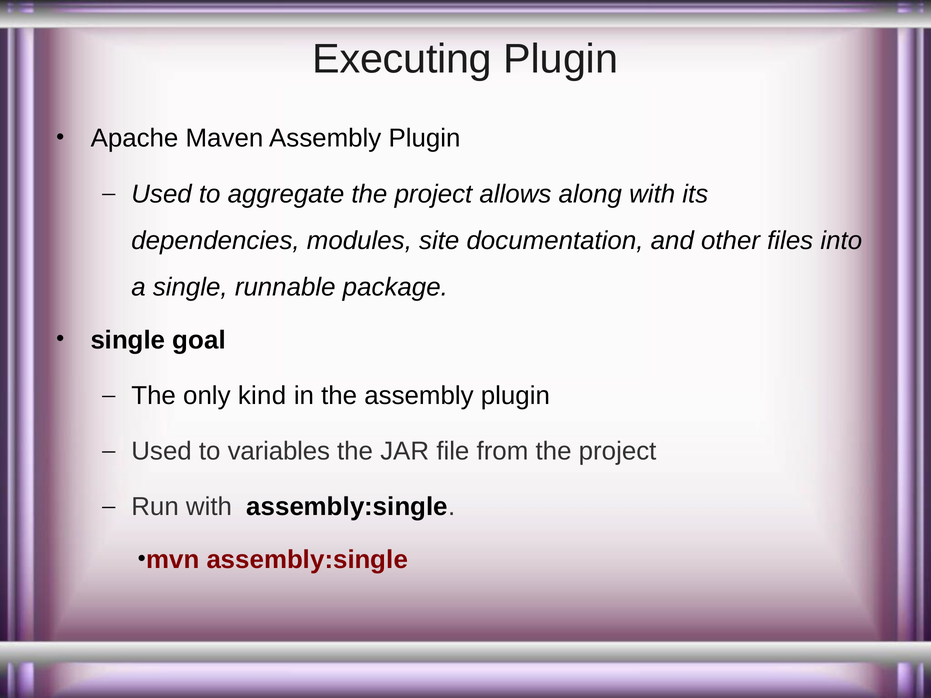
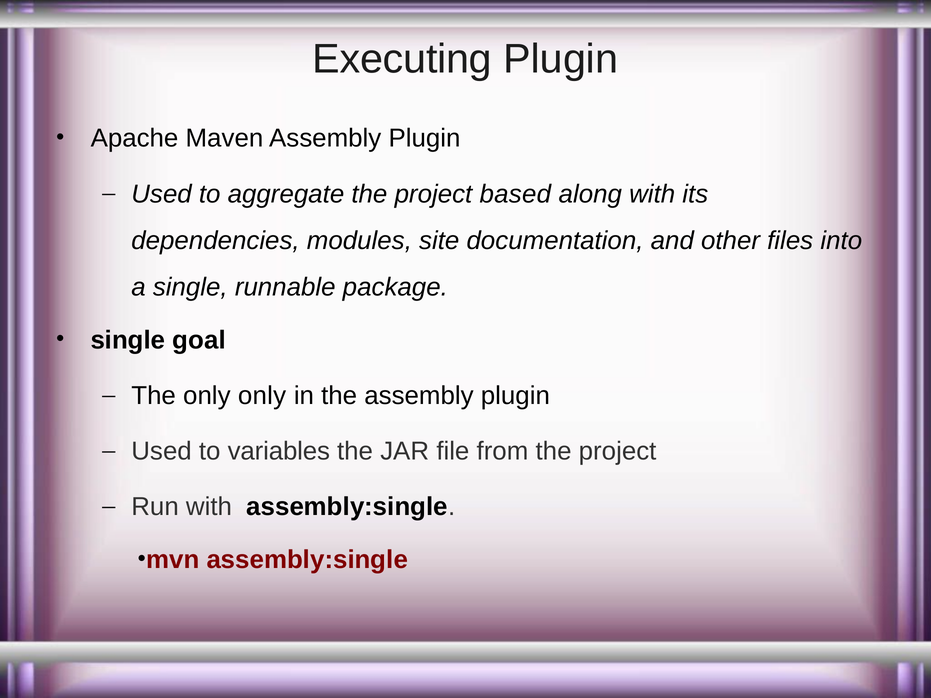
allows: allows -> based
only kind: kind -> only
